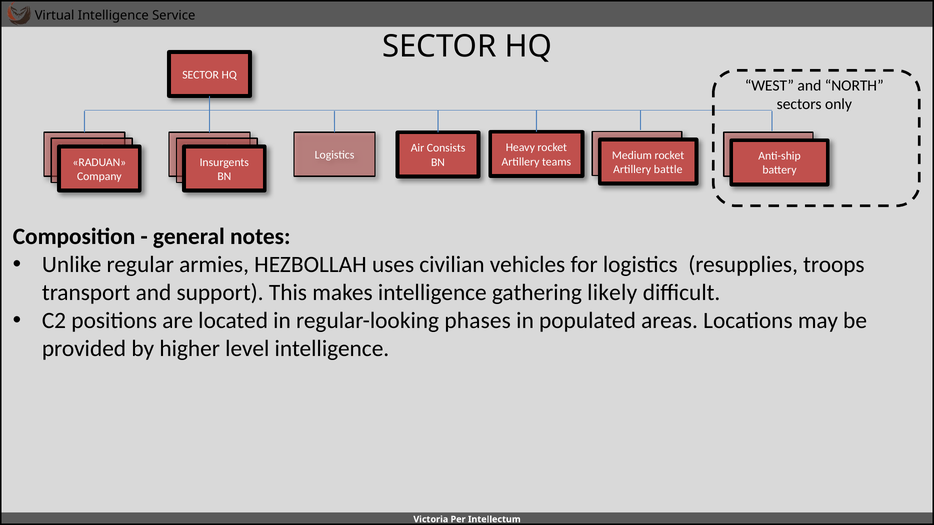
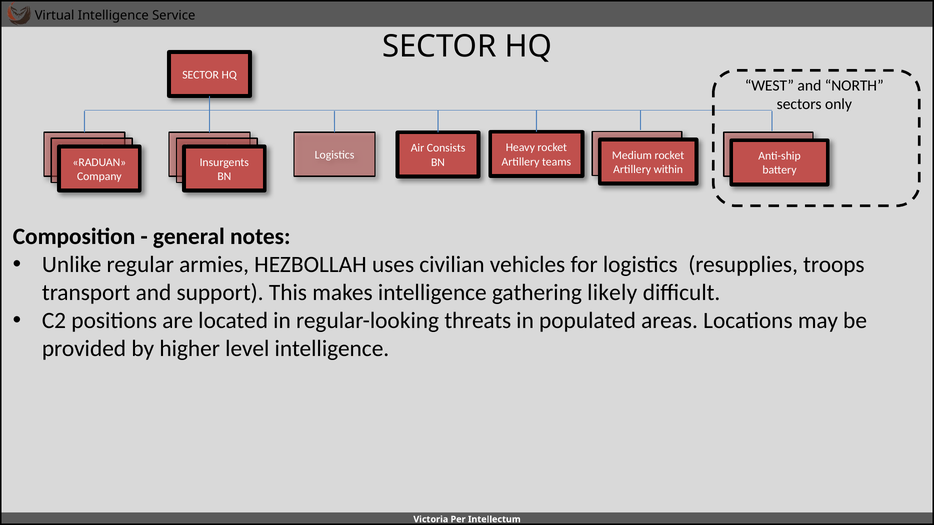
battle: battle -> within
phases: phases -> threats
